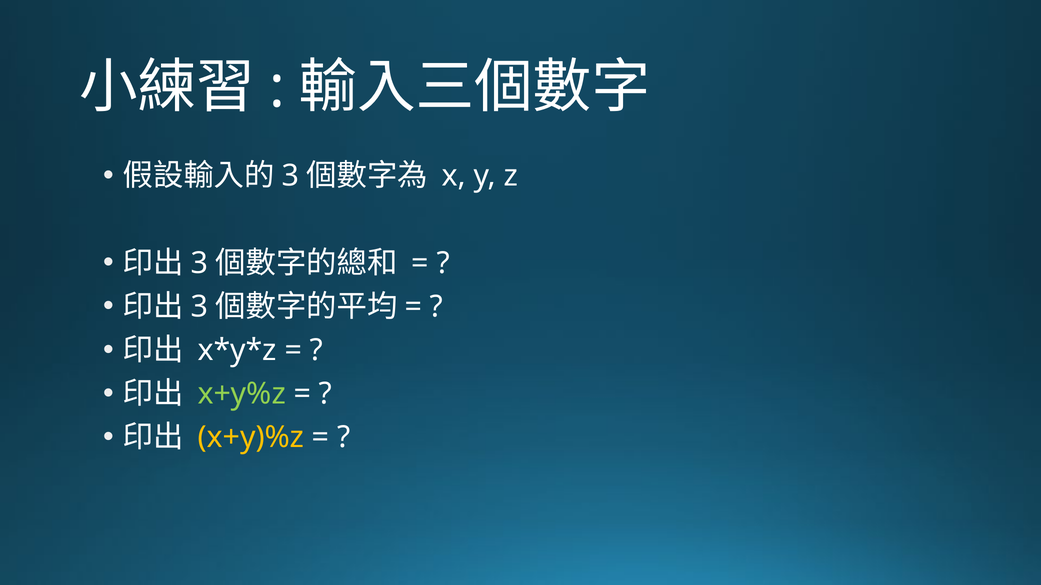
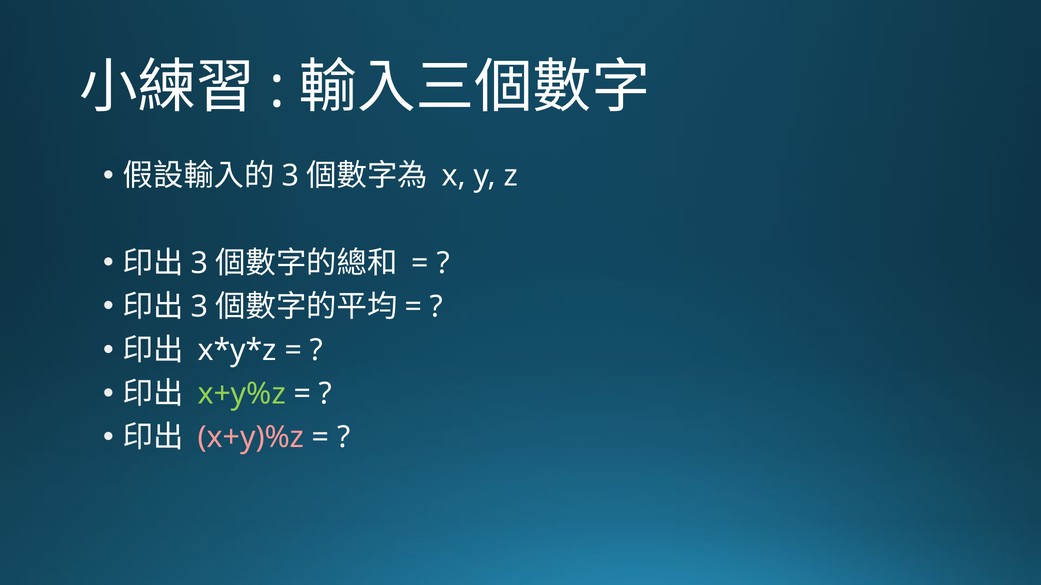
x+y)%z colour: yellow -> pink
